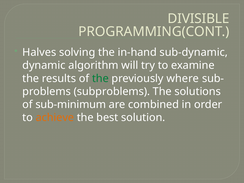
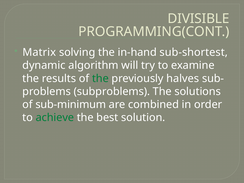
Halves: Halves -> Matrix
sub-dynamic: sub-dynamic -> sub-shortest
where: where -> halves
achieve colour: orange -> green
